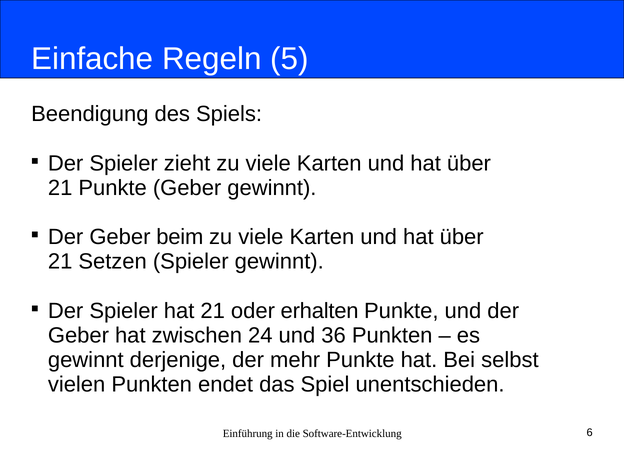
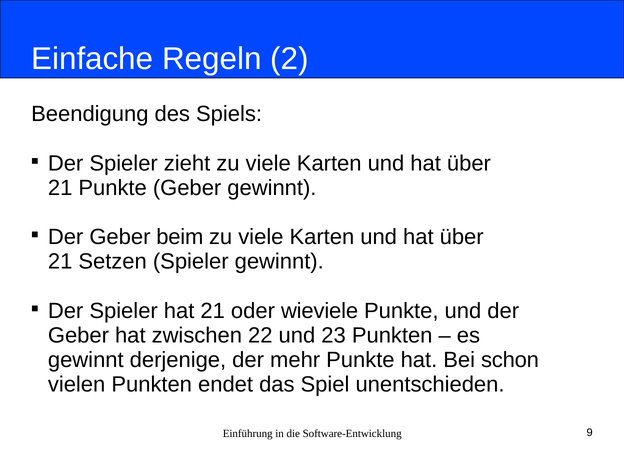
5: 5 -> 2
erhalten: erhalten -> wieviele
24: 24 -> 22
36: 36 -> 23
selbst: selbst -> schon
6: 6 -> 9
